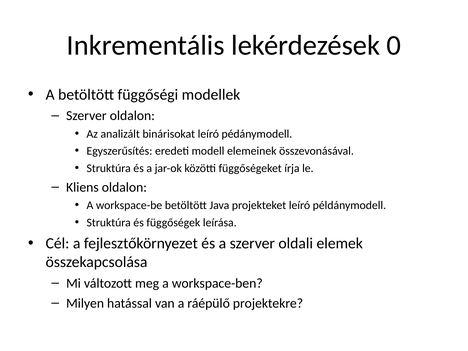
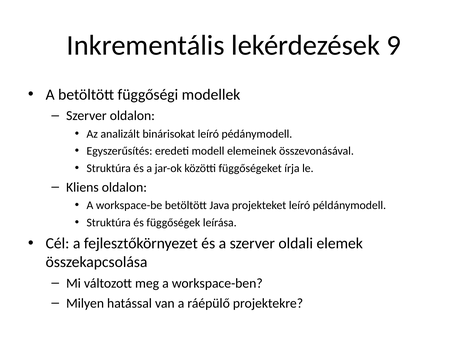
0: 0 -> 9
